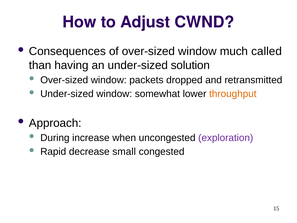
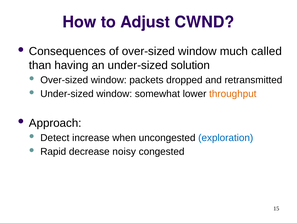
During: During -> Detect
exploration colour: purple -> blue
small: small -> noisy
